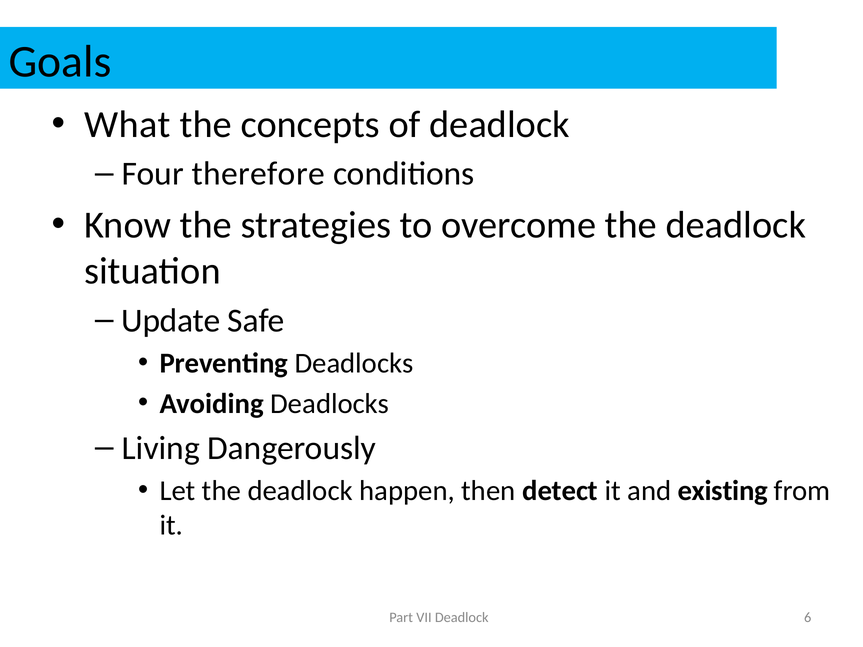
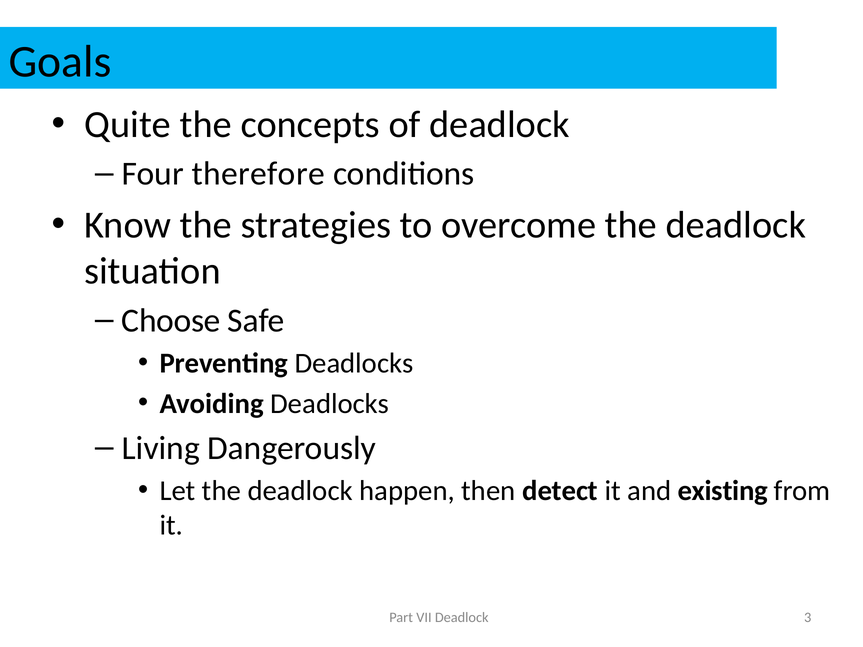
What: What -> Quite
Update: Update -> Choose
6: 6 -> 3
